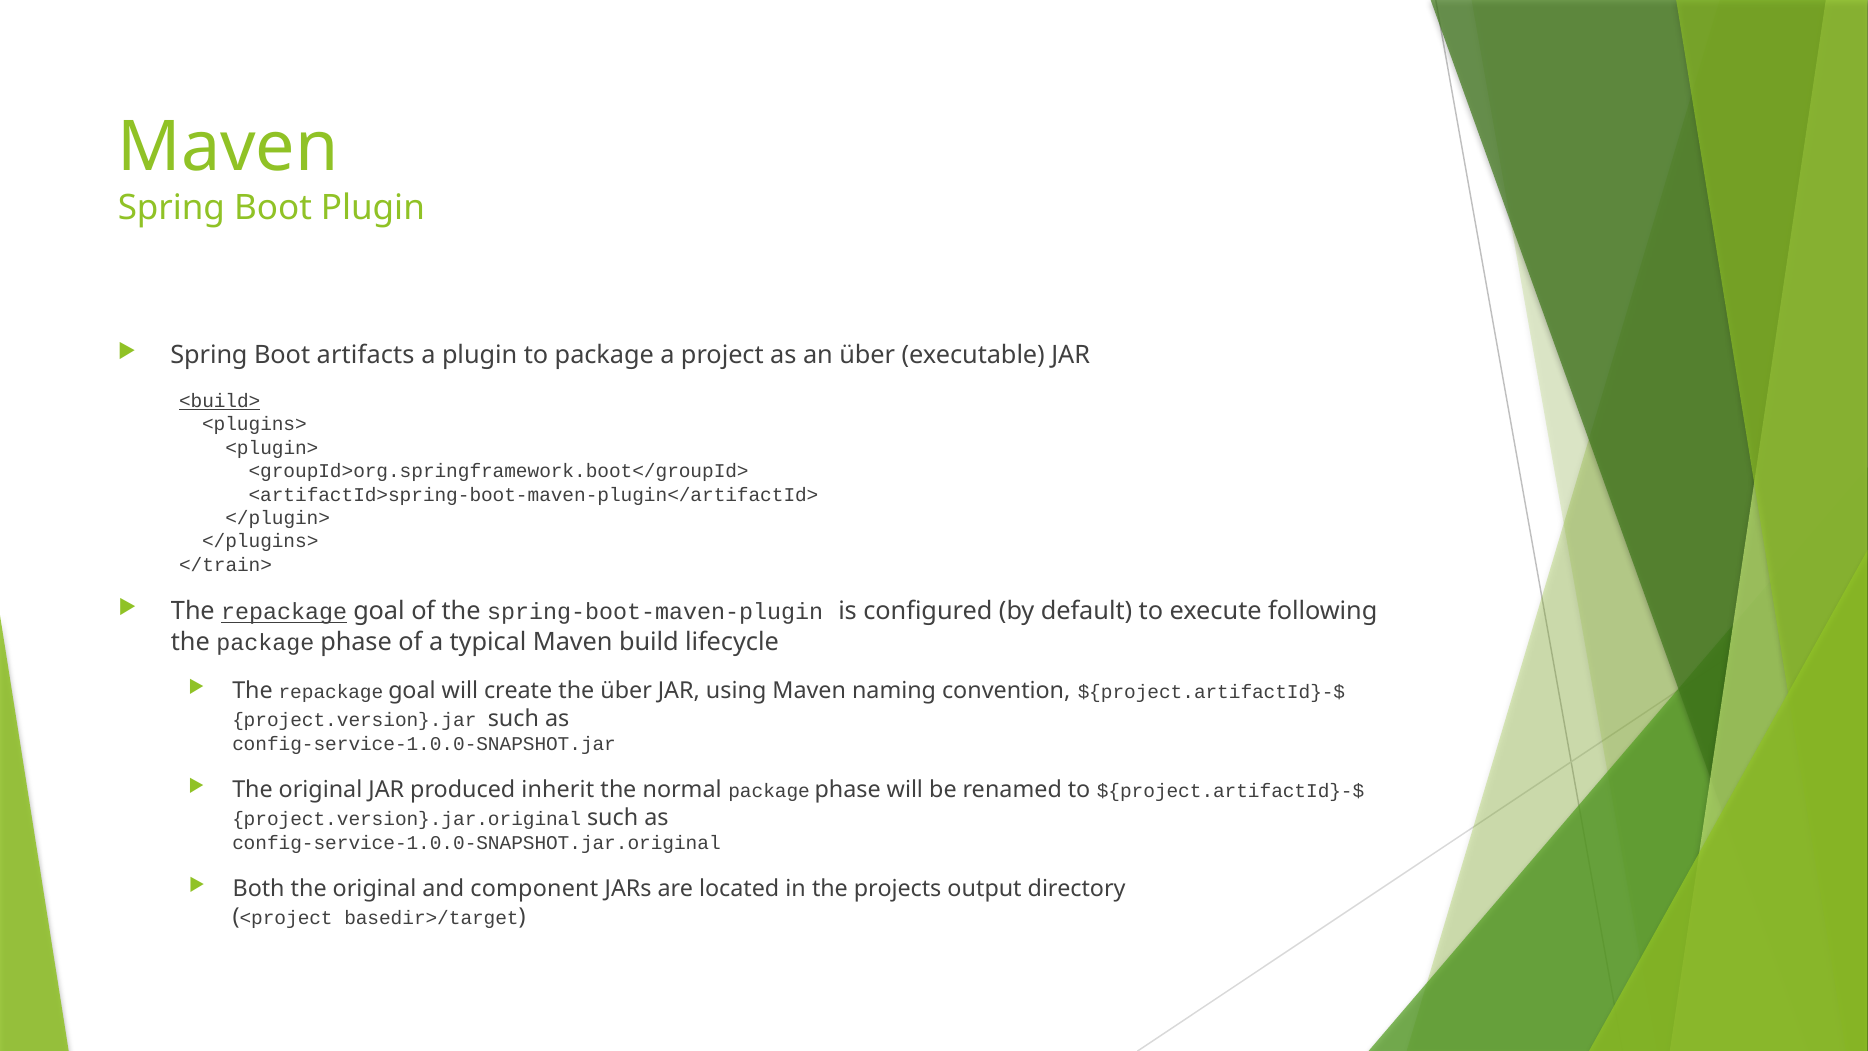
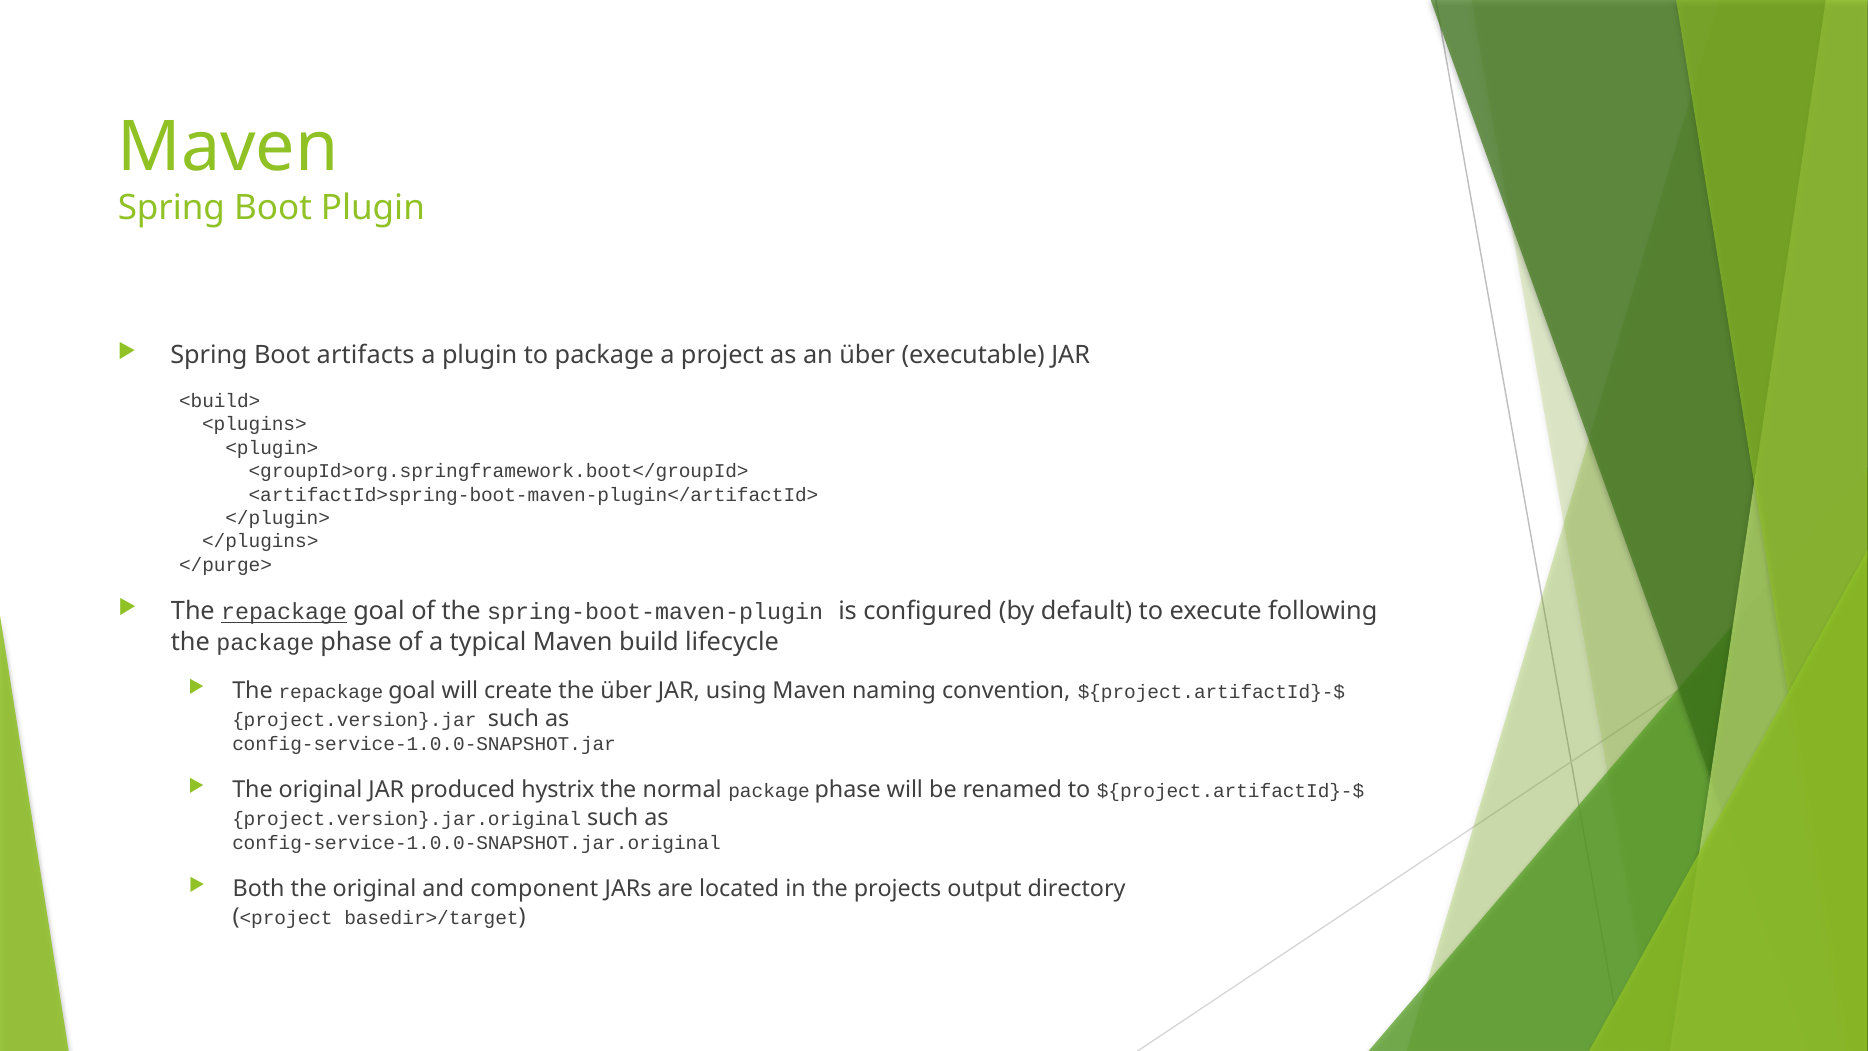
<build> underline: present -> none
</train>: </train> -> </purge>
inherit: inherit -> hystrix
